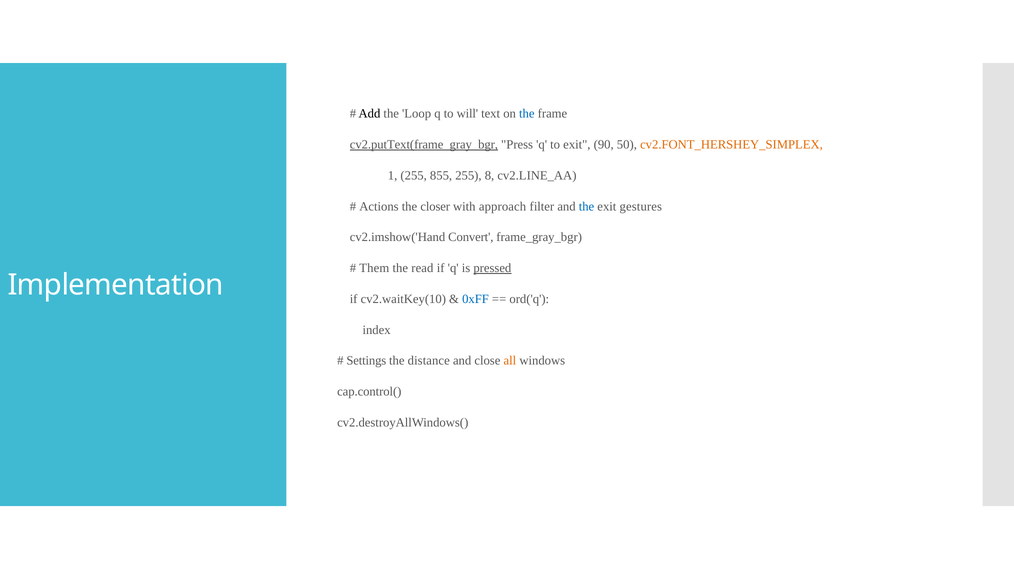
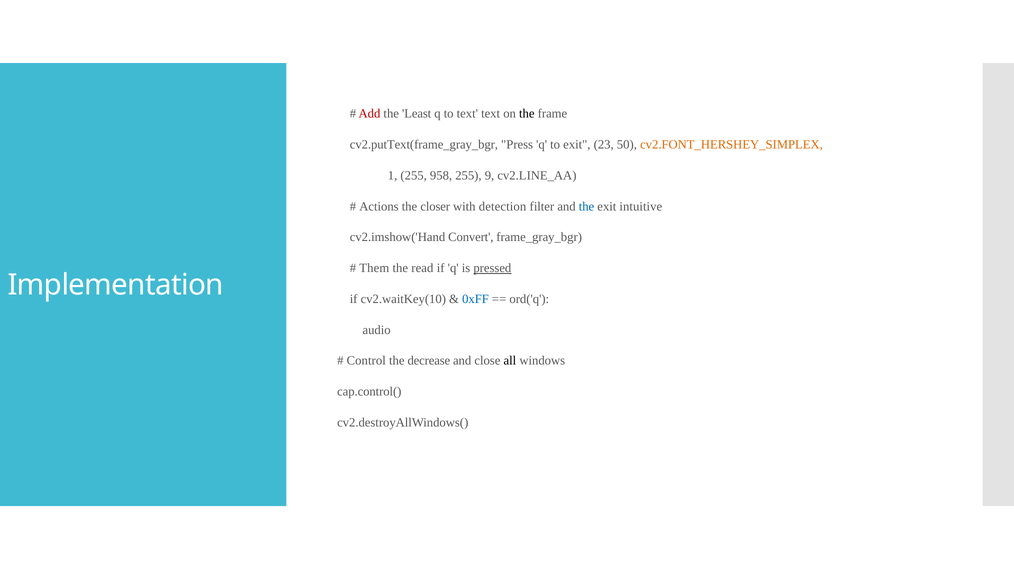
Add colour: black -> red
Loop: Loop -> Least
to will: will -> text
the at (527, 114) colour: blue -> black
cv2.putText(frame_gray_bgr underline: present -> none
90: 90 -> 23
855: 855 -> 958
8: 8 -> 9
approach: approach -> detection
gestures: gestures -> intuitive
index: index -> audio
Settings: Settings -> Control
distance: distance -> decrease
all colour: orange -> black
